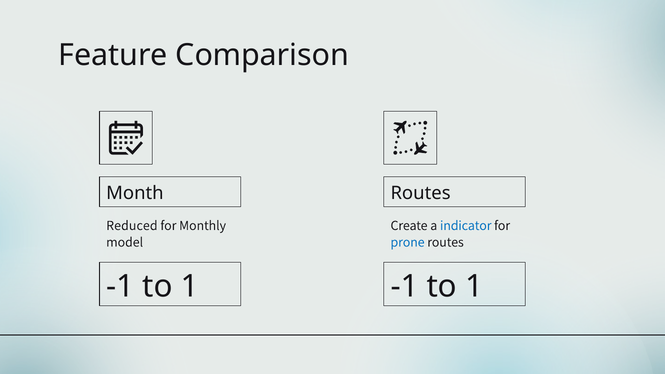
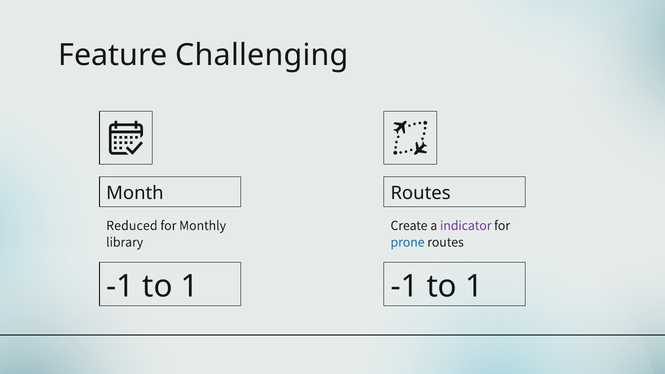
Comparison: Comparison -> Challenging
indicator colour: blue -> purple
model: model -> library
